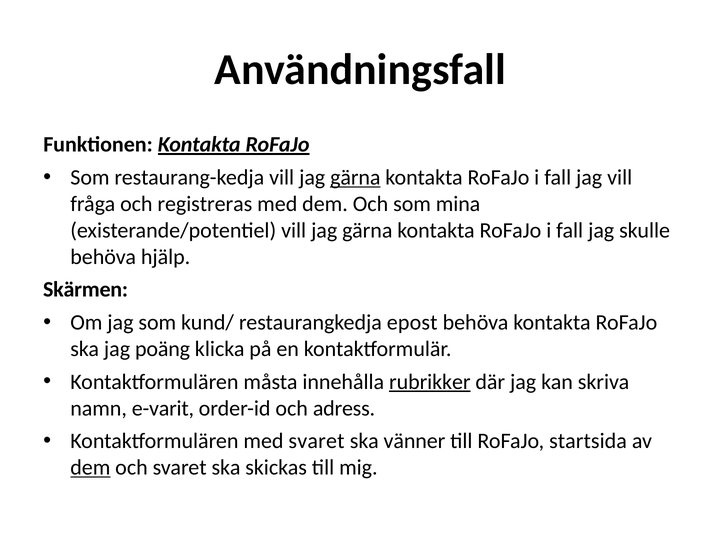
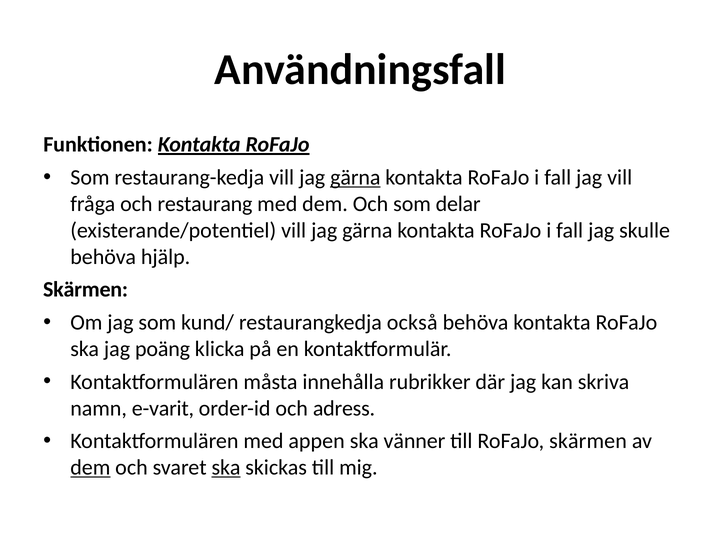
registreras: registreras -> restaurang
mina: mina -> delar
epost: epost -> också
rubrikker underline: present -> none
med svaret: svaret -> appen
RoFaJo startsida: startsida -> skärmen
ska at (226, 467) underline: none -> present
